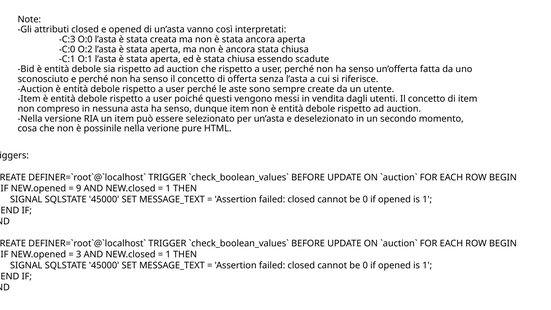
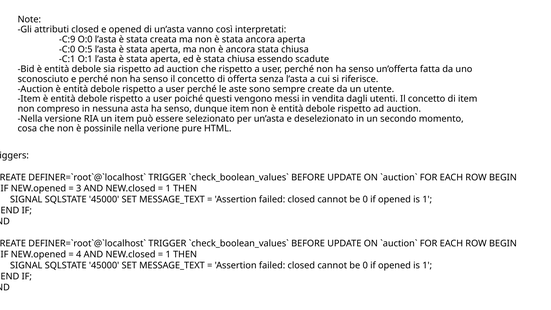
C:3: C:3 -> C:9
O:2: O:2 -> O:5
9: 9 -> 3
3: 3 -> 4
